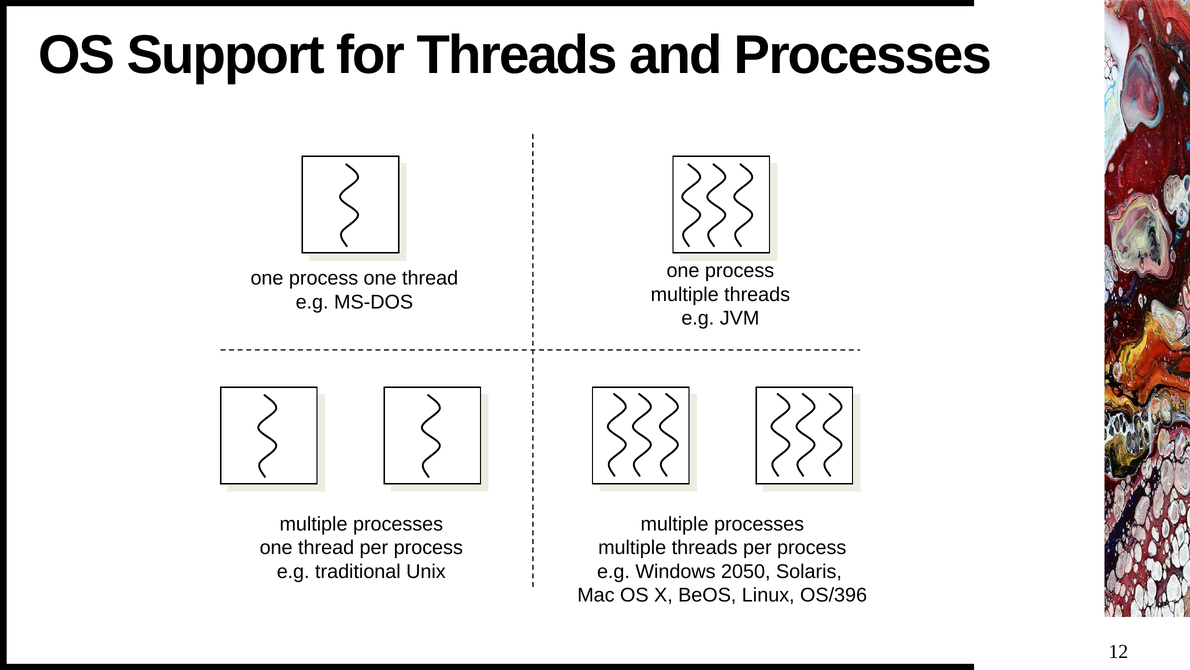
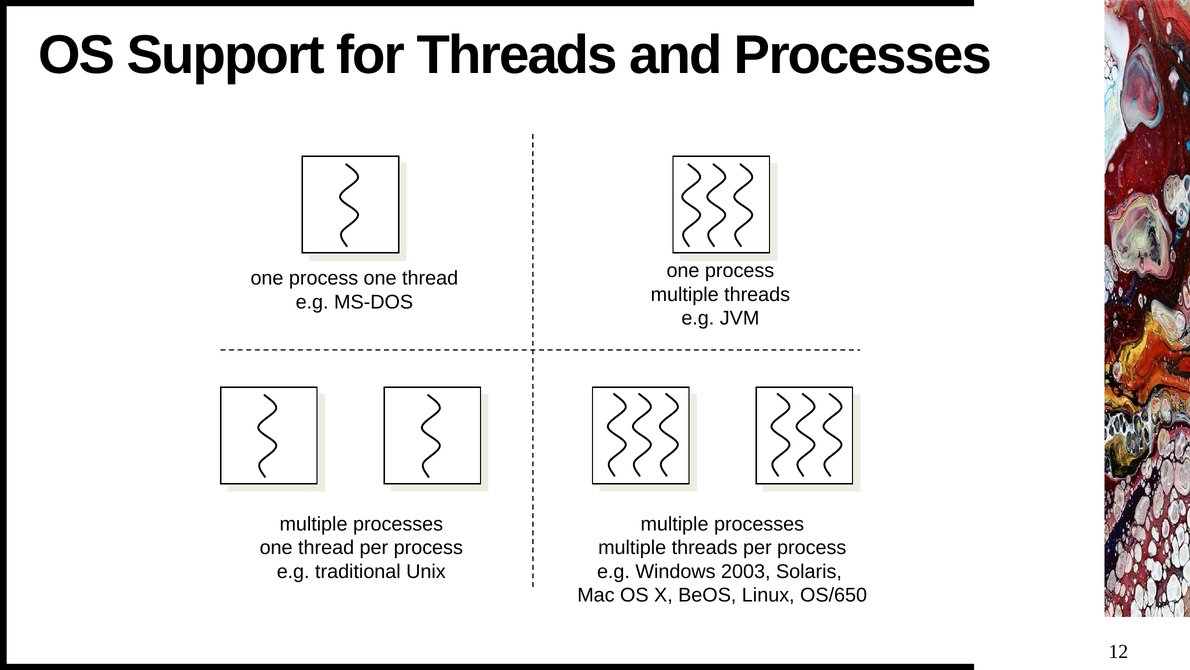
2050: 2050 -> 2003
OS/396: OS/396 -> OS/650
